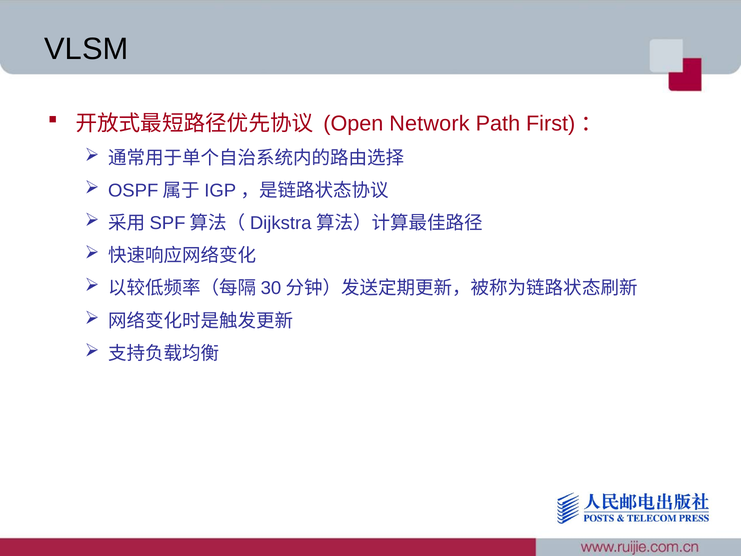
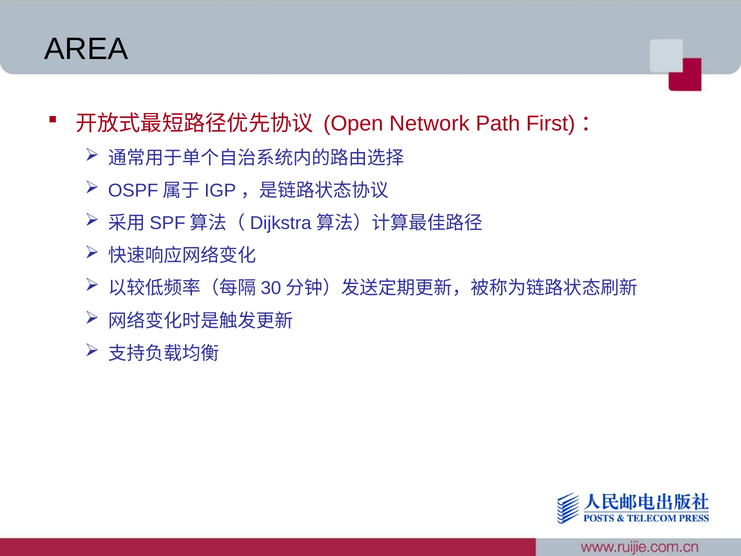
VLSM: VLSM -> AREA
